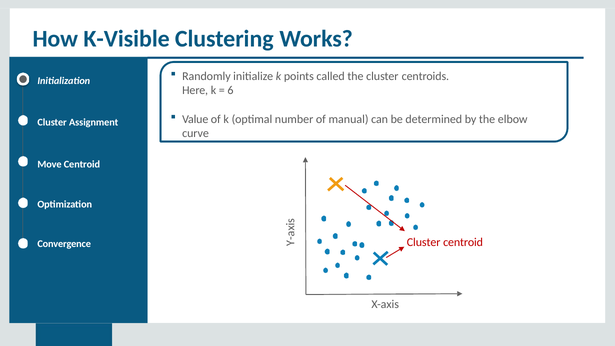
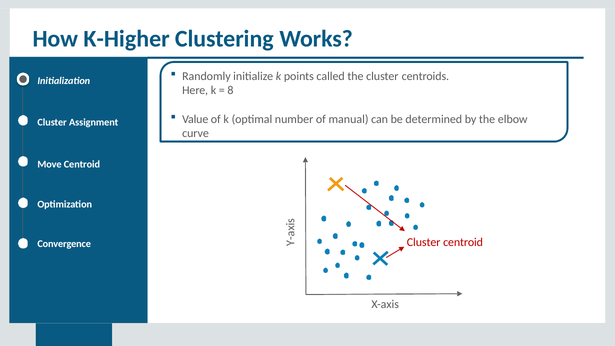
K-Visible: K-Visible -> K-Higher
6: 6 -> 8
